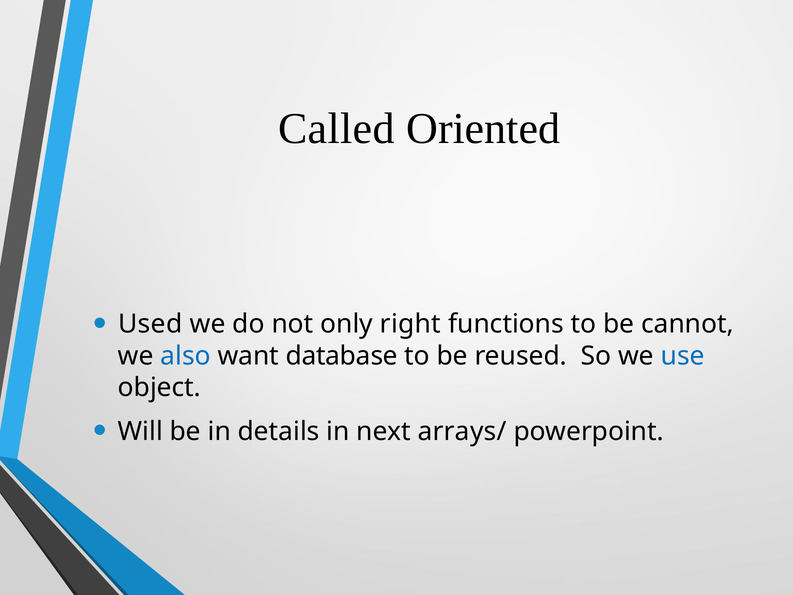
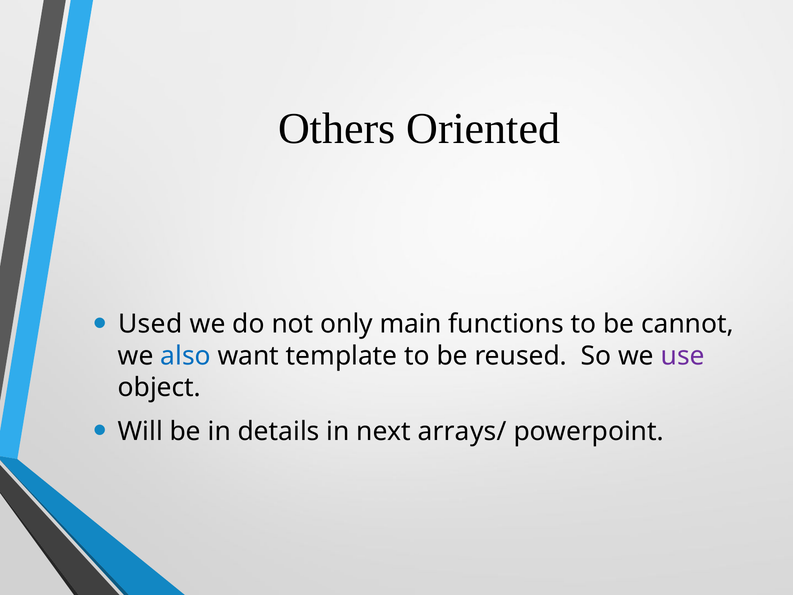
Called: Called -> Others
right: right -> main
database: database -> template
use colour: blue -> purple
